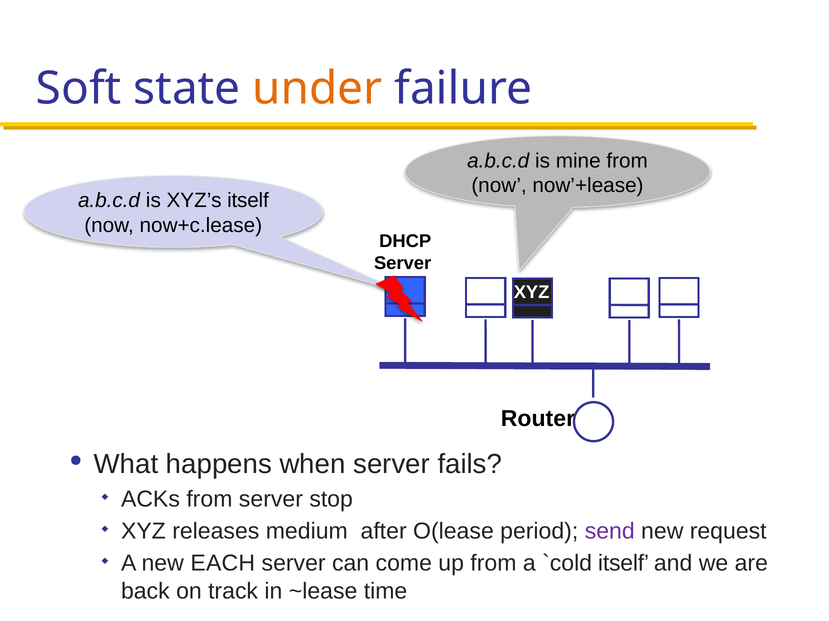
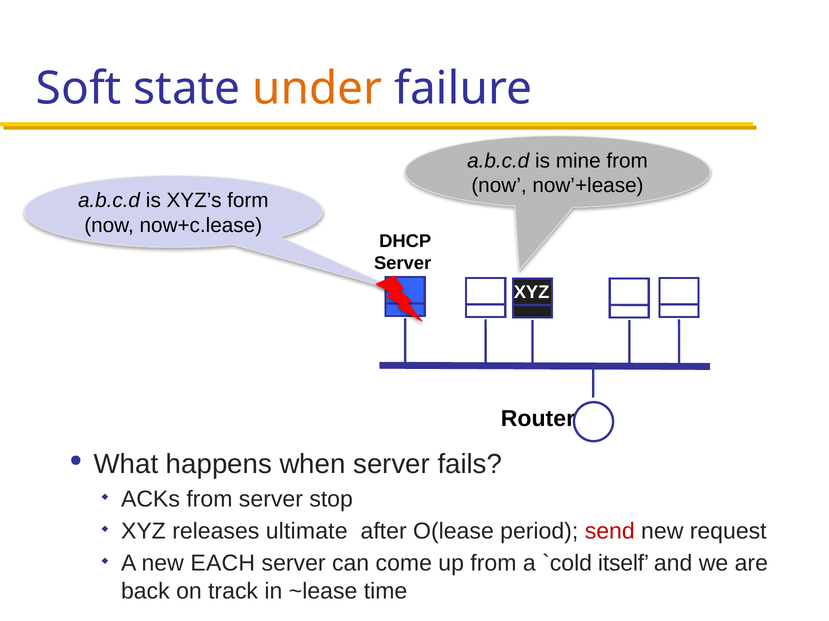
XYZ’s itself: itself -> form
medium: medium -> ultimate
send colour: purple -> red
